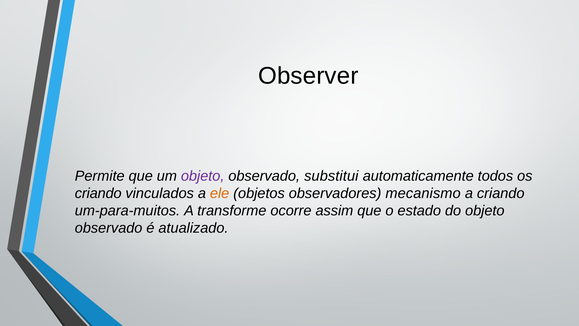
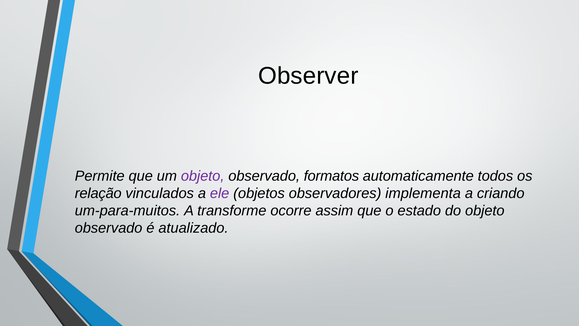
substitui: substitui -> formatos
criando at (98, 193): criando -> relação
ele colour: orange -> purple
mecanismo: mecanismo -> implementa
